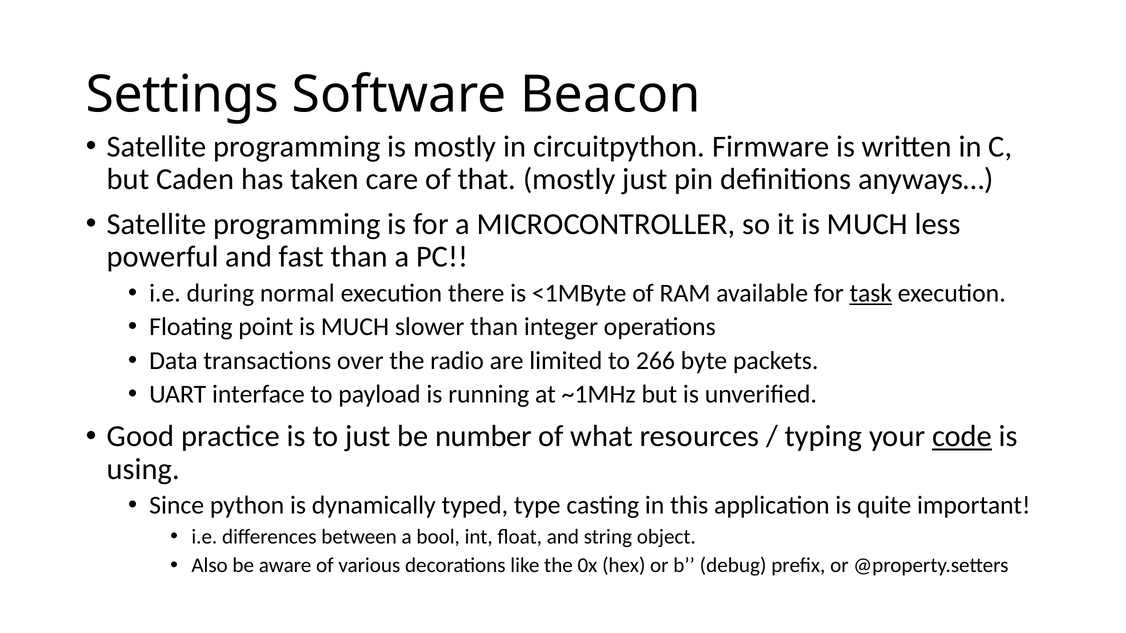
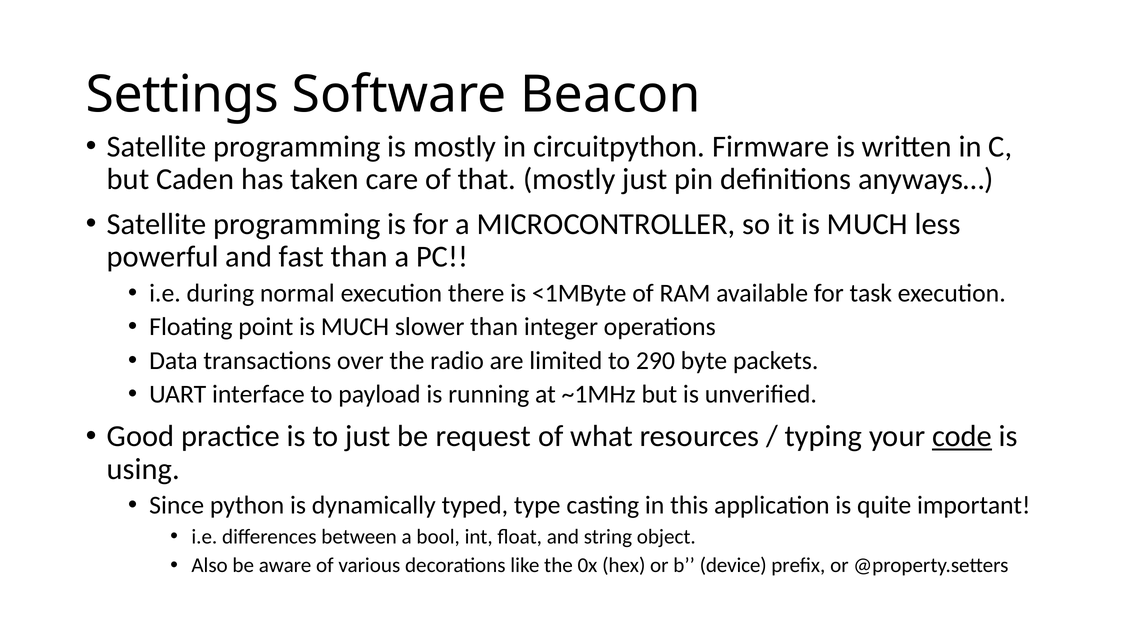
task underline: present -> none
266: 266 -> 290
number: number -> request
debug: debug -> device
